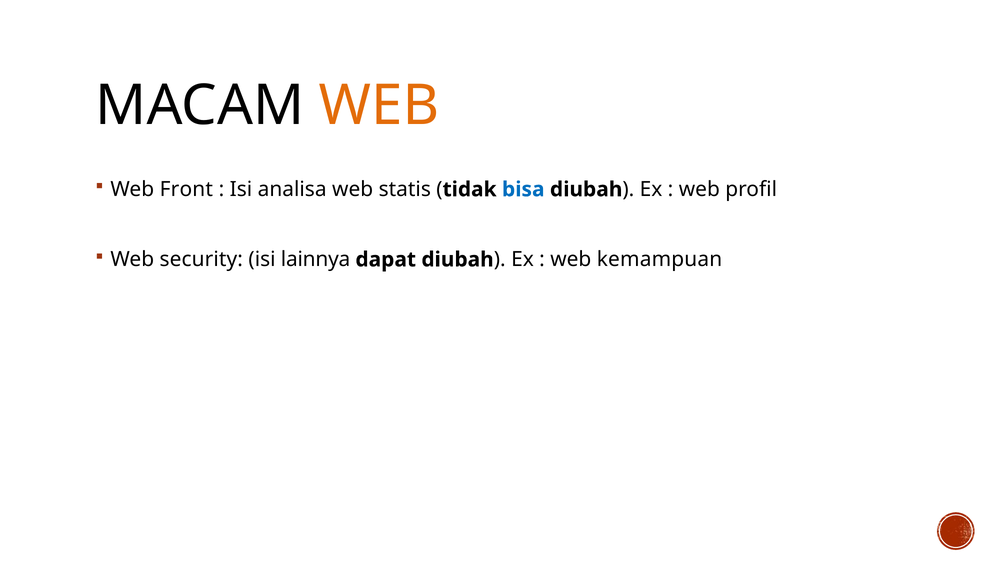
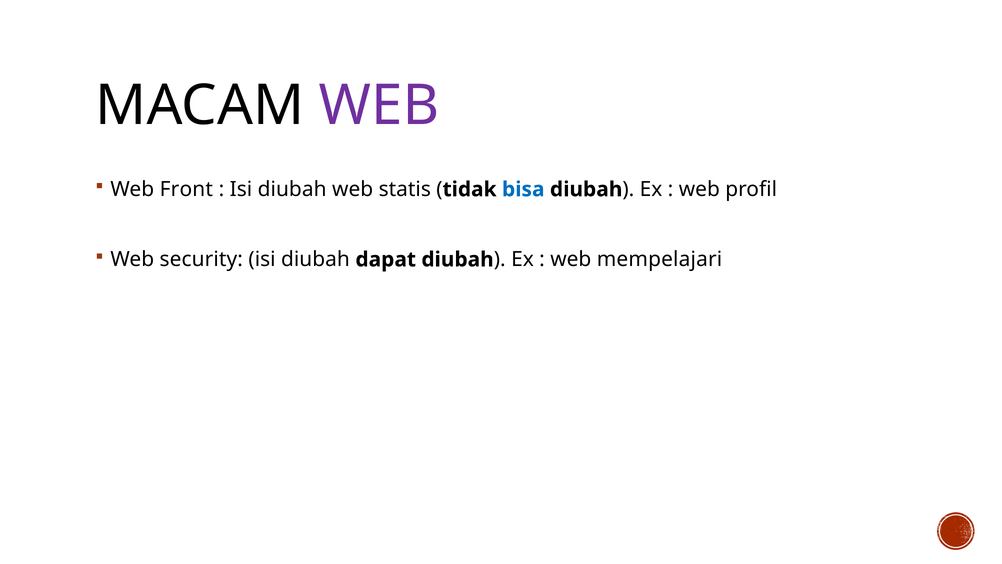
WEB at (379, 106) colour: orange -> purple
analisa at (292, 189): analisa -> diubah
lainnya at (316, 259): lainnya -> diubah
kemampuan: kemampuan -> mempelajari
